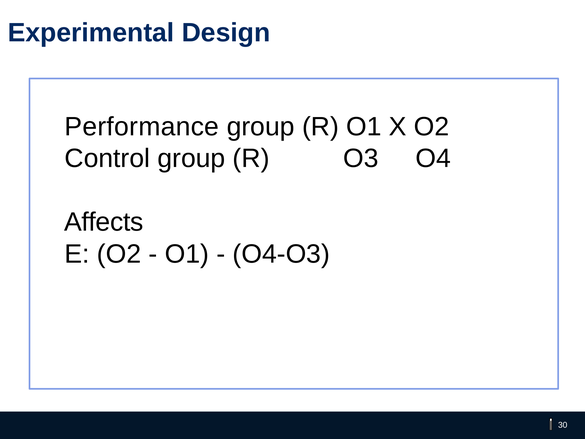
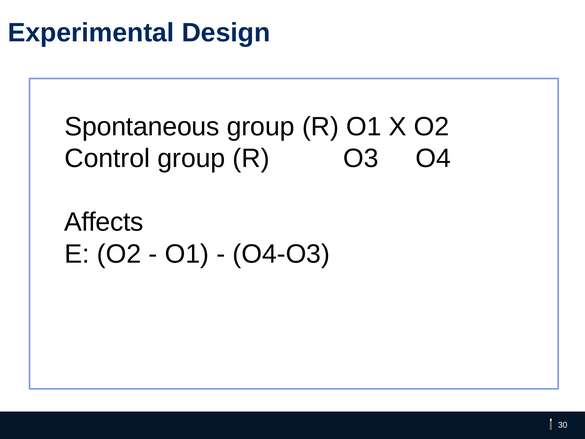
Performance: Performance -> Spontaneous
